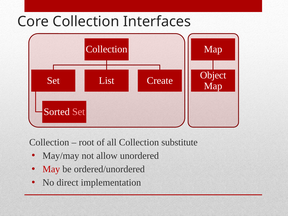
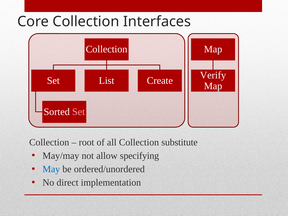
Object: Object -> Verify
unordered: unordered -> specifying
May colour: red -> blue
